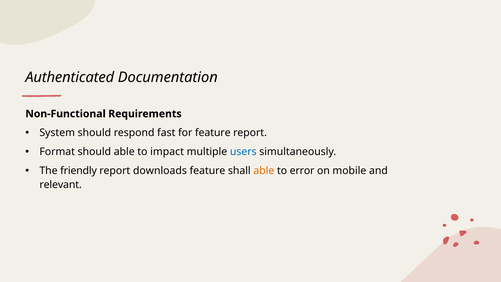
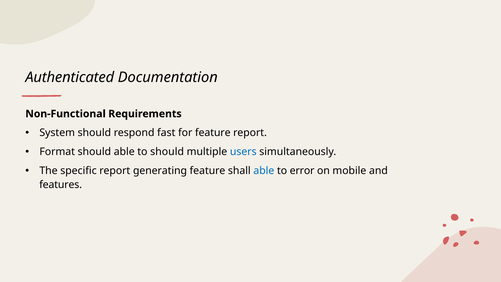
to impact: impact -> should
friendly: friendly -> specific
downloads: downloads -> generating
able at (264, 171) colour: orange -> blue
relevant: relevant -> features
